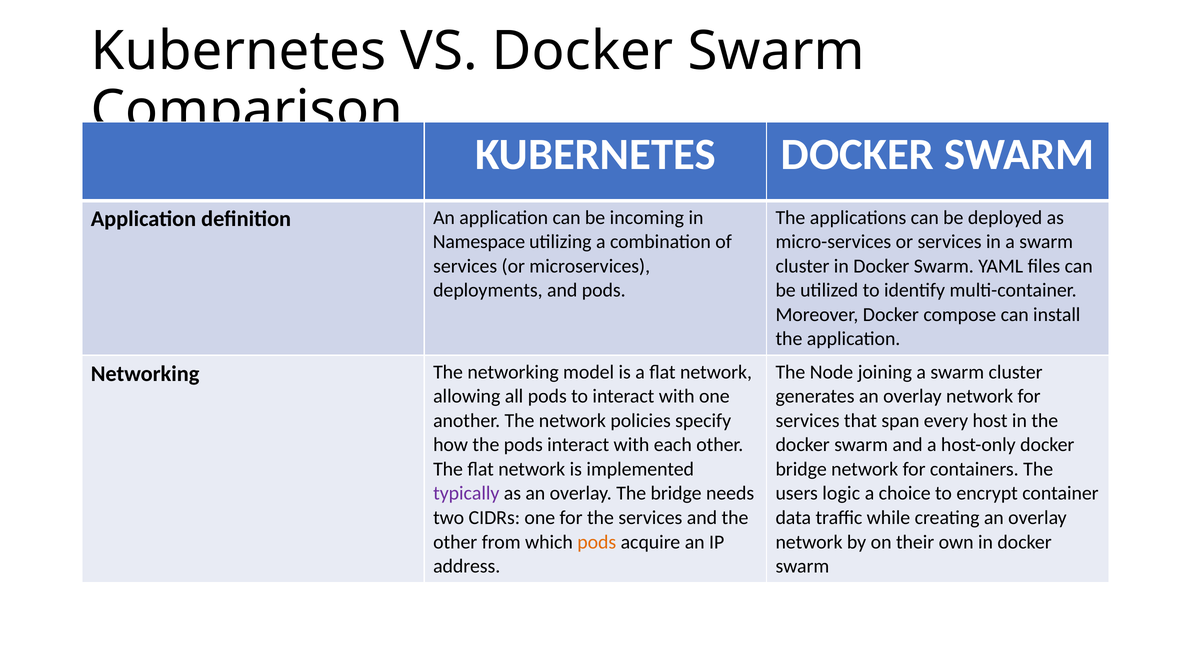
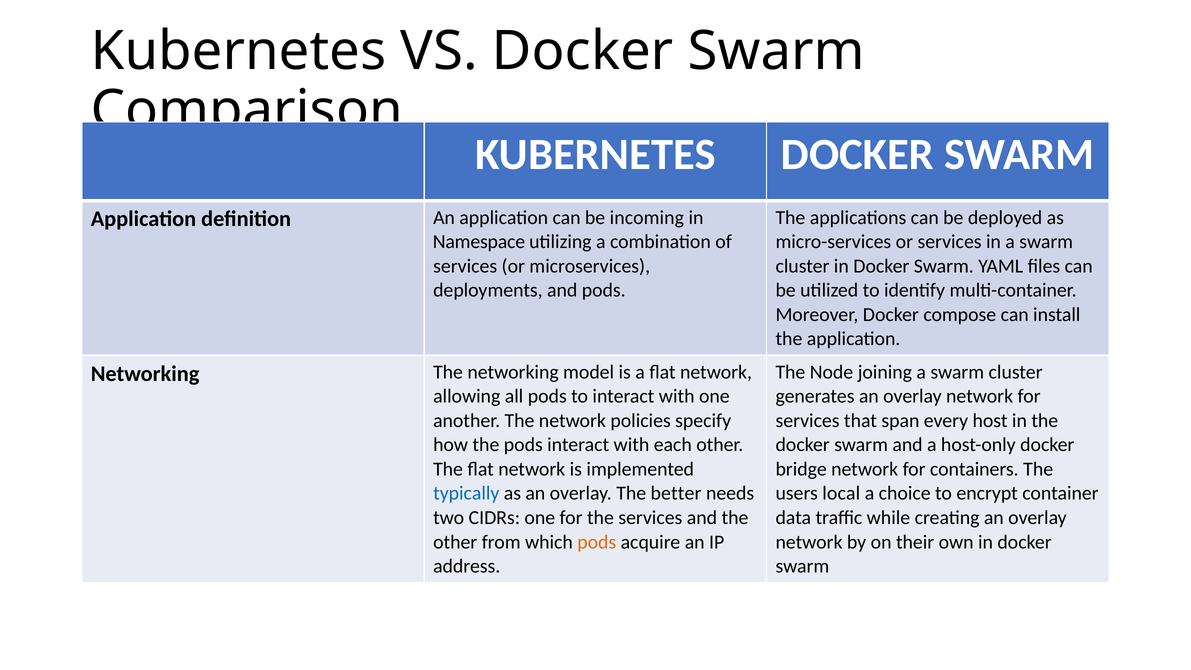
typically colour: purple -> blue
The bridge: bridge -> better
logic: logic -> local
